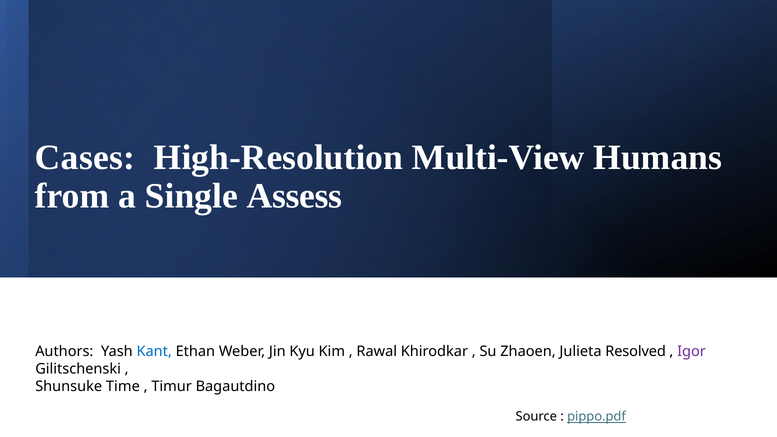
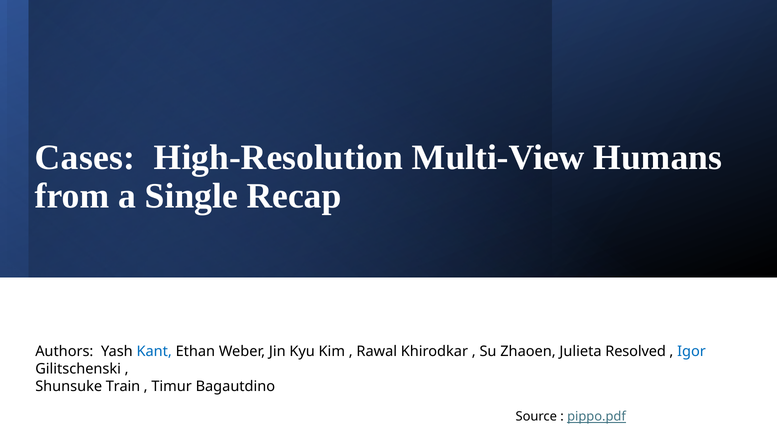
Assess: Assess -> Recap
Igor colour: purple -> blue
Time: Time -> Train
